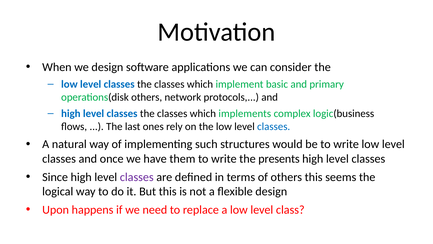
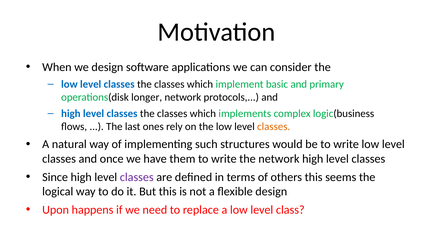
operations(disk others: others -> longer
classes at (274, 126) colour: blue -> orange
the presents: presents -> network
